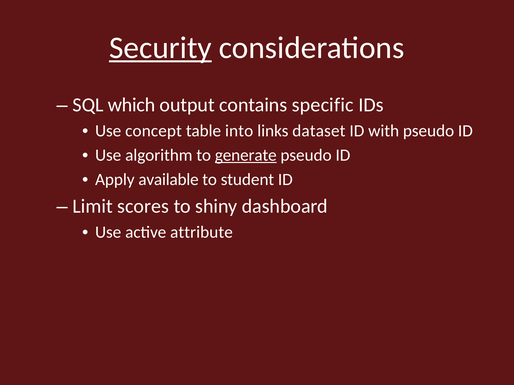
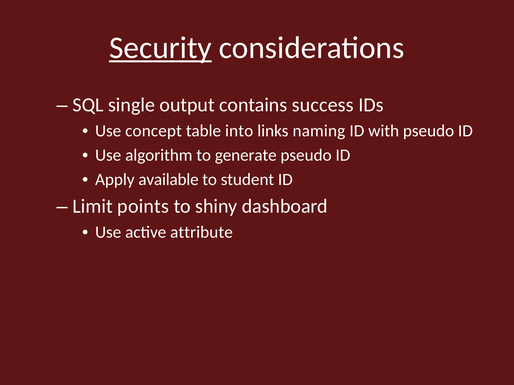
which: which -> single
specific: specific -> success
dataset: dataset -> naming
generate underline: present -> none
scores: scores -> points
